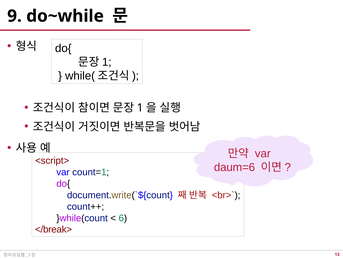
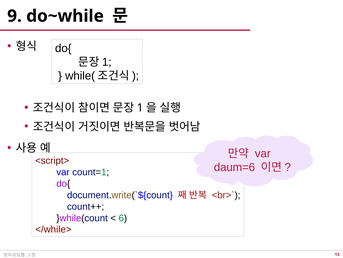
</break>: </break> -> </while>
